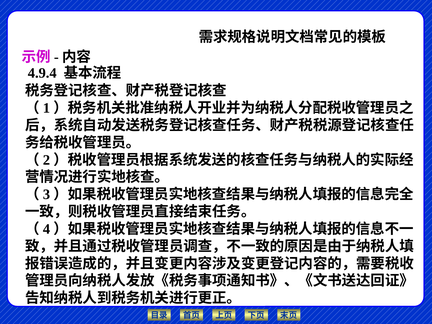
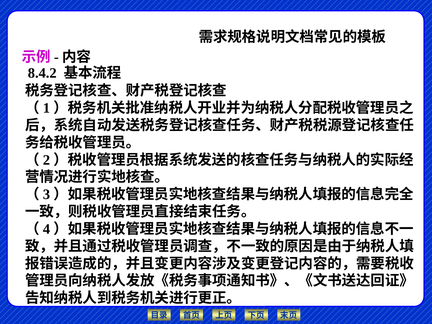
4.9.4: 4.9.4 -> 8.4.2
